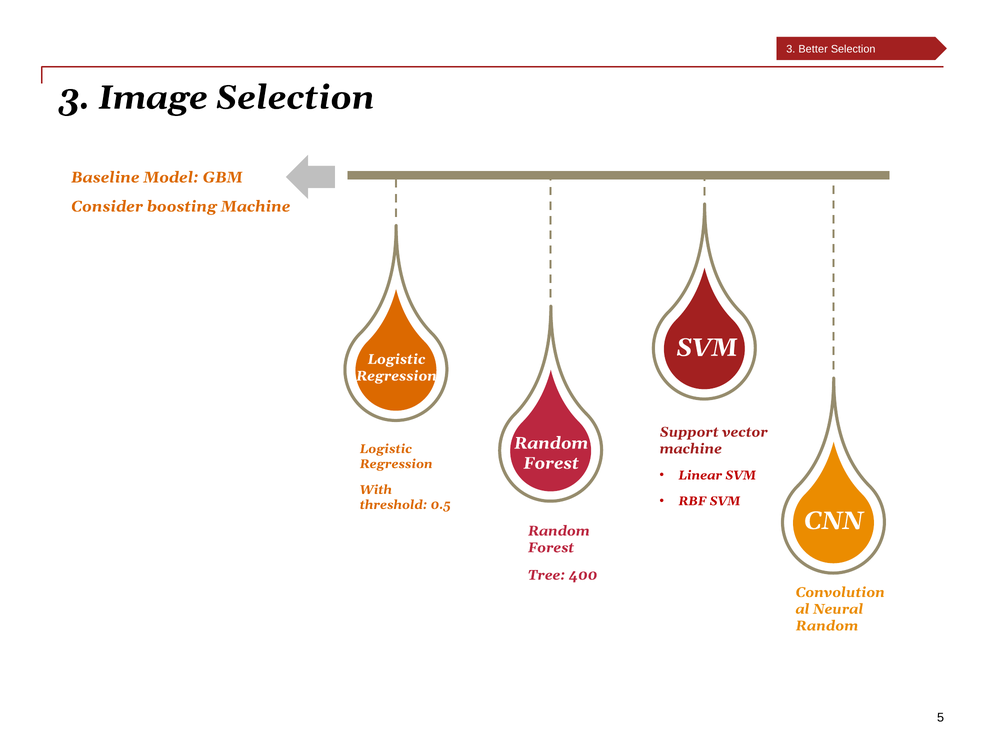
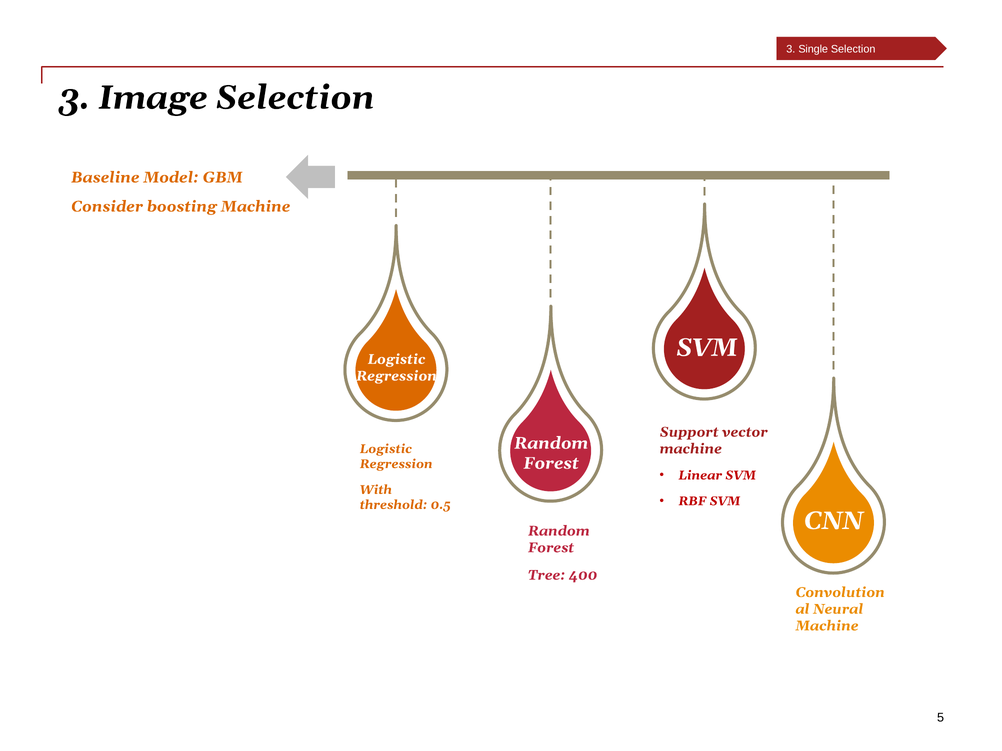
Better: Better -> Single
Random at (827, 626): Random -> Machine
